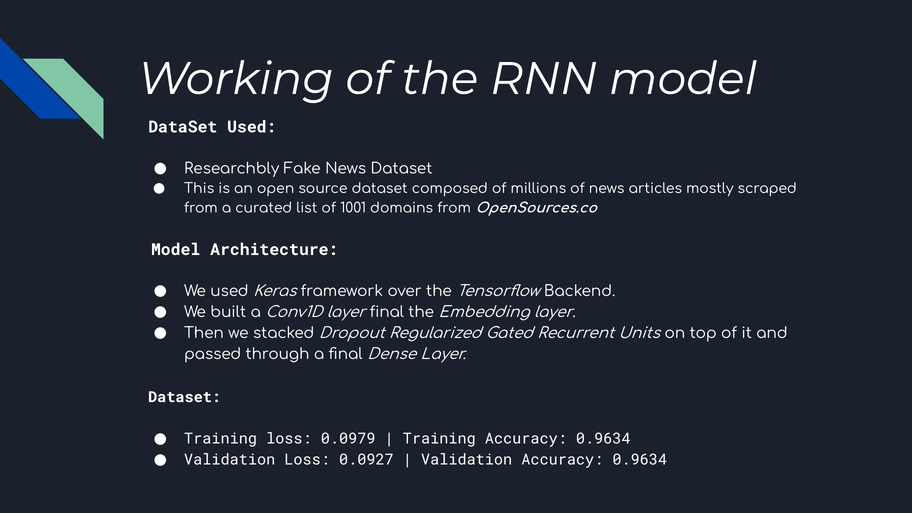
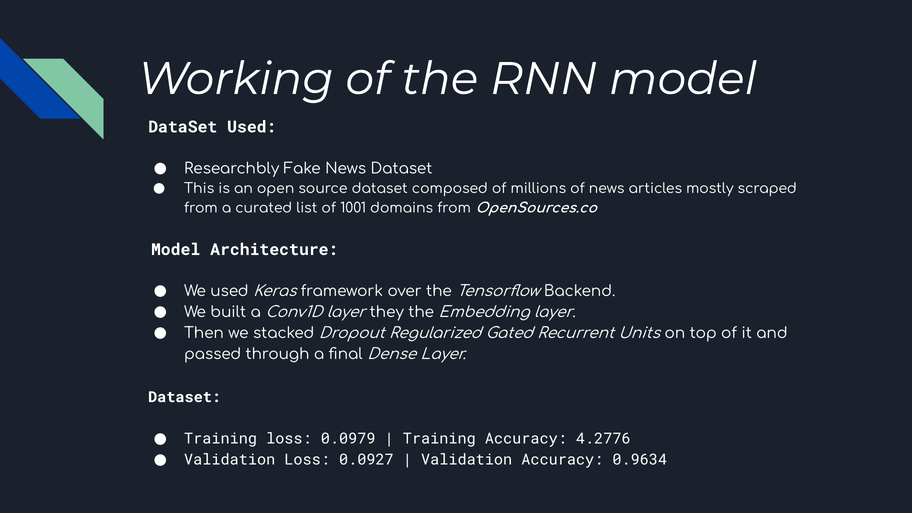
layer final: final -> they
Training Accuracy 0.9634: 0.9634 -> 4.2776
